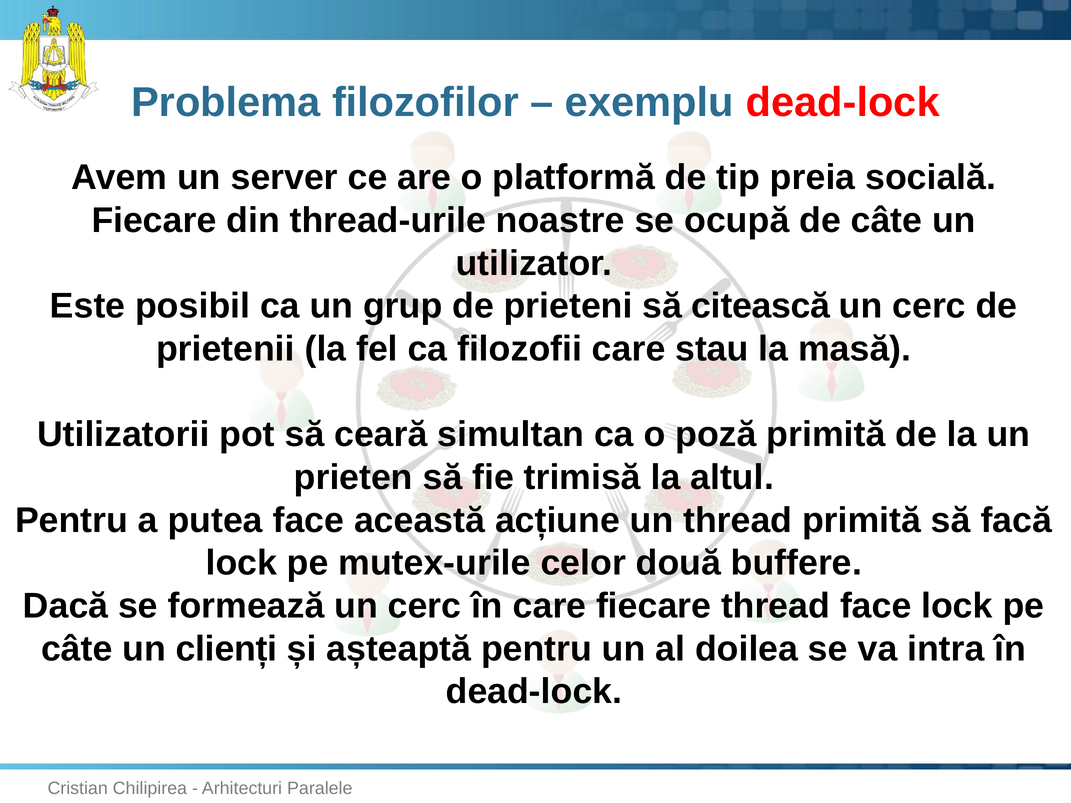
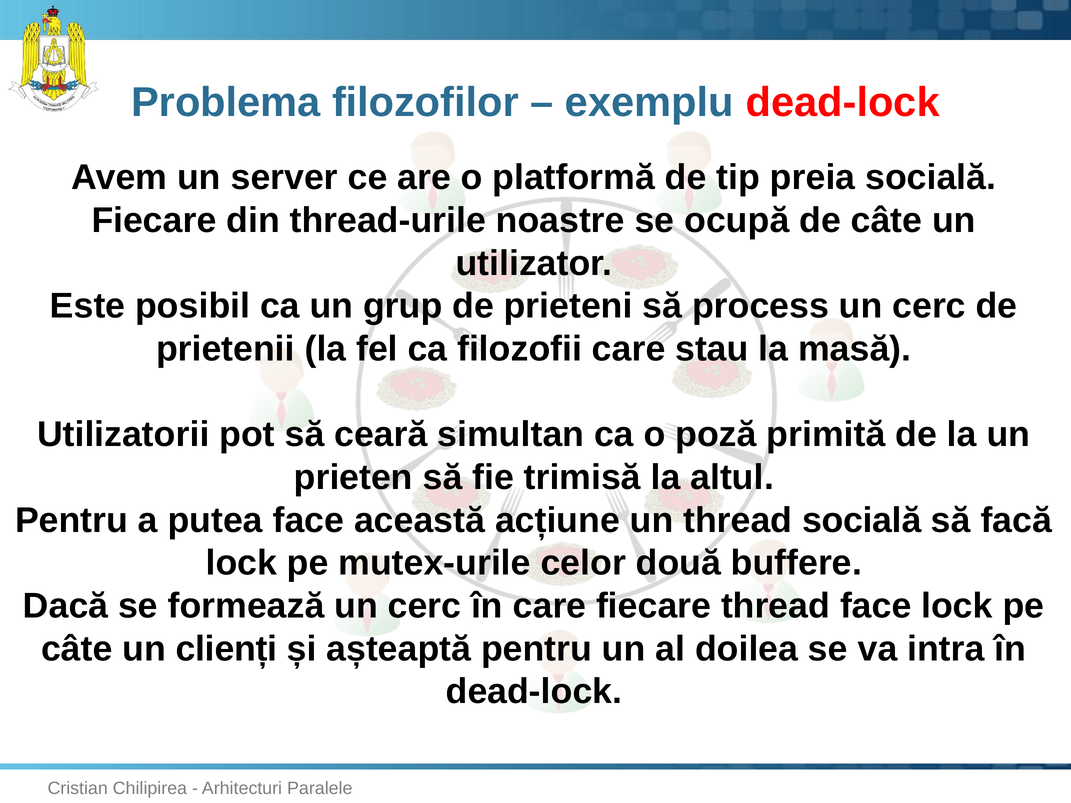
citească: citească -> process
thread primită: primită -> socială
